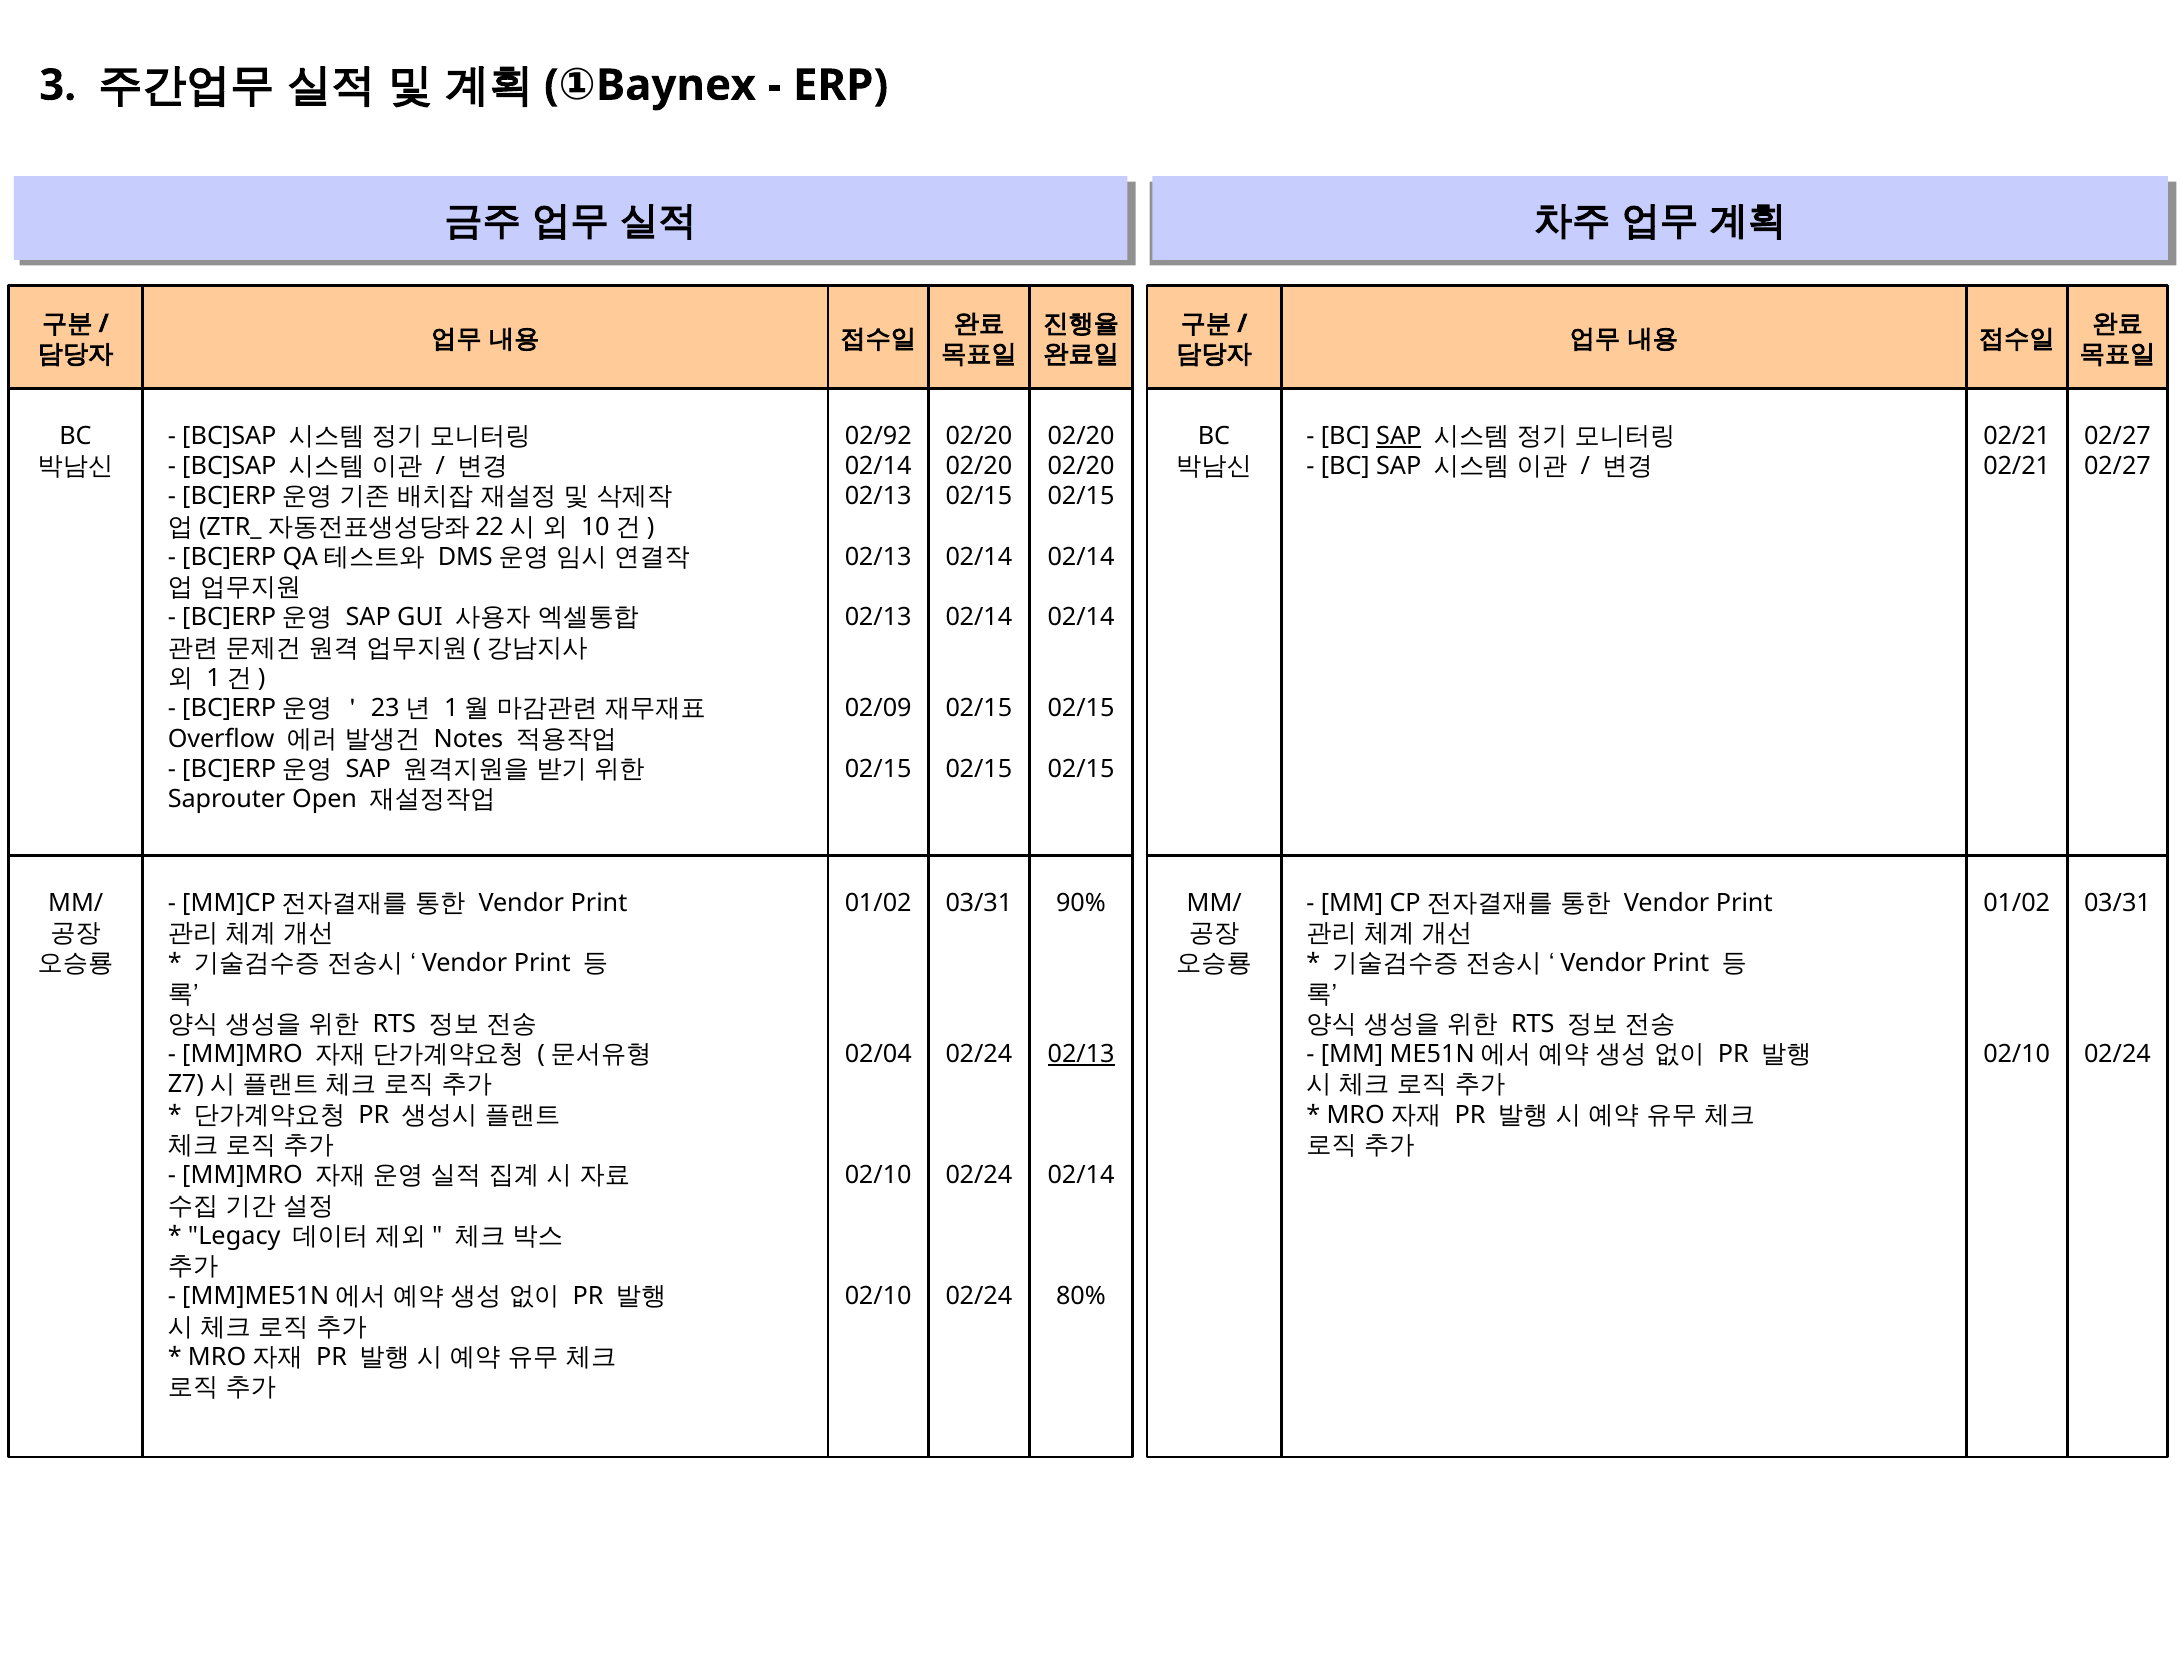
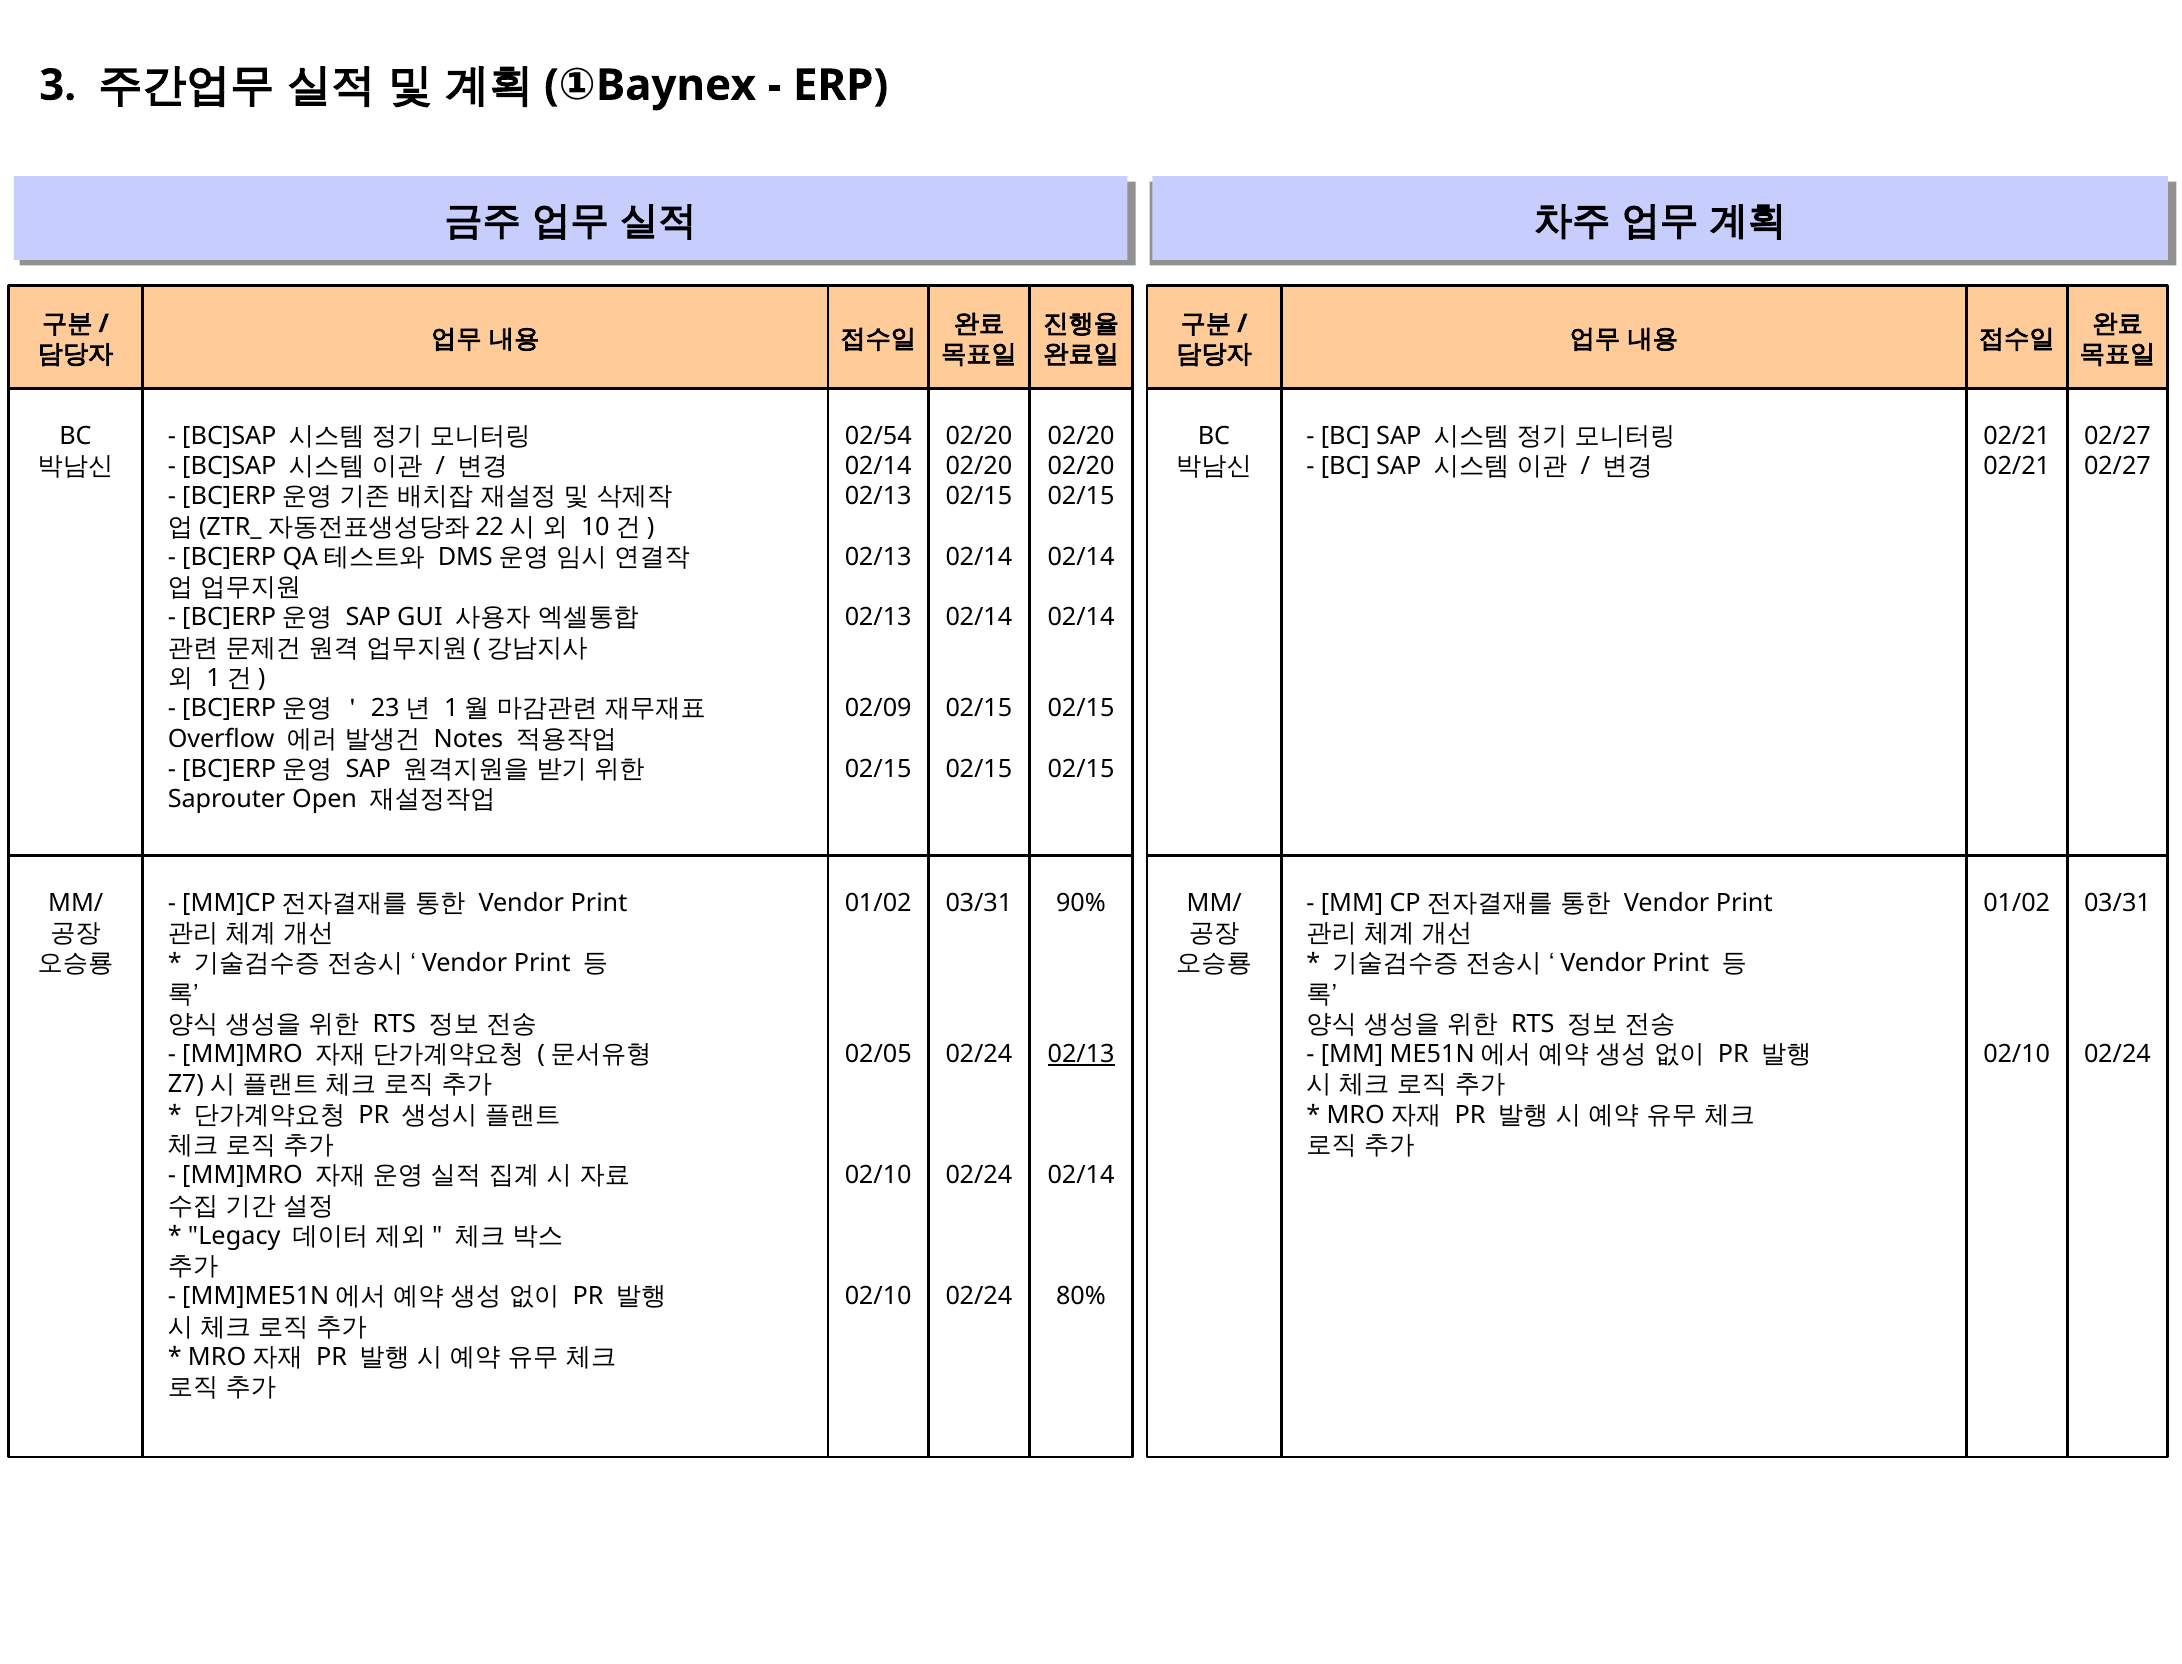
02/92: 02/92 -> 02/54
SAP at (1399, 436) underline: present -> none
02/04: 02/04 -> 02/05
